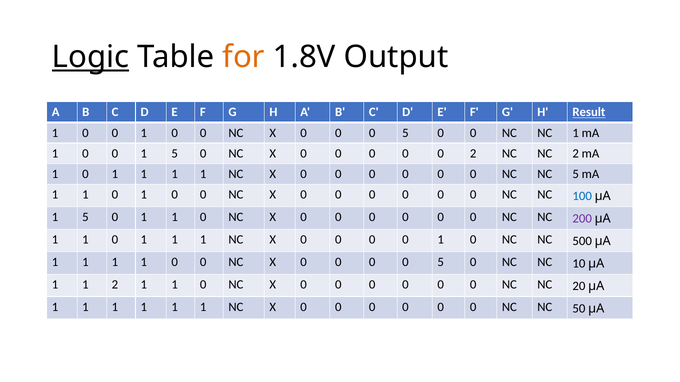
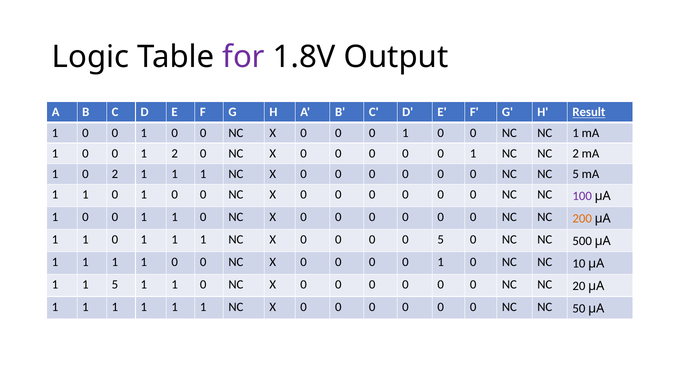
Logic underline: present -> none
for colour: orange -> purple
5 at (405, 133): 5 -> 1
0 1 5: 5 -> 2
2 at (473, 154): 2 -> 1
1 at (115, 174): 1 -> 2
100 colour: blue -> purple
5 at (85, 218): 5 -> 0
200 colour: purple -> orange
0 0 0 1: 1 -> 5
5 at (441, 262): 5 -> 1
1 2: 2 -> 5
